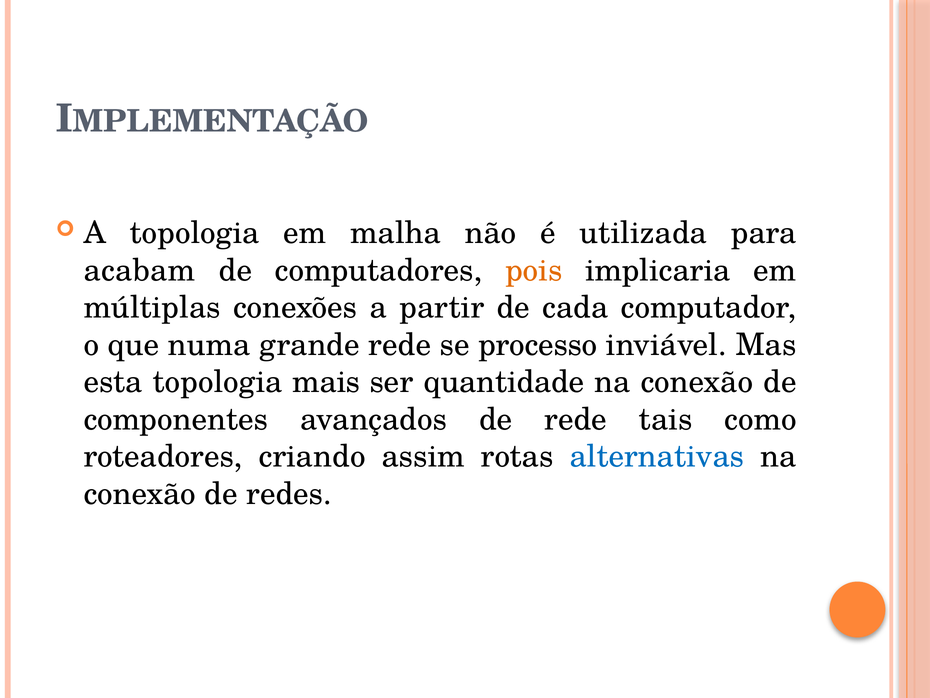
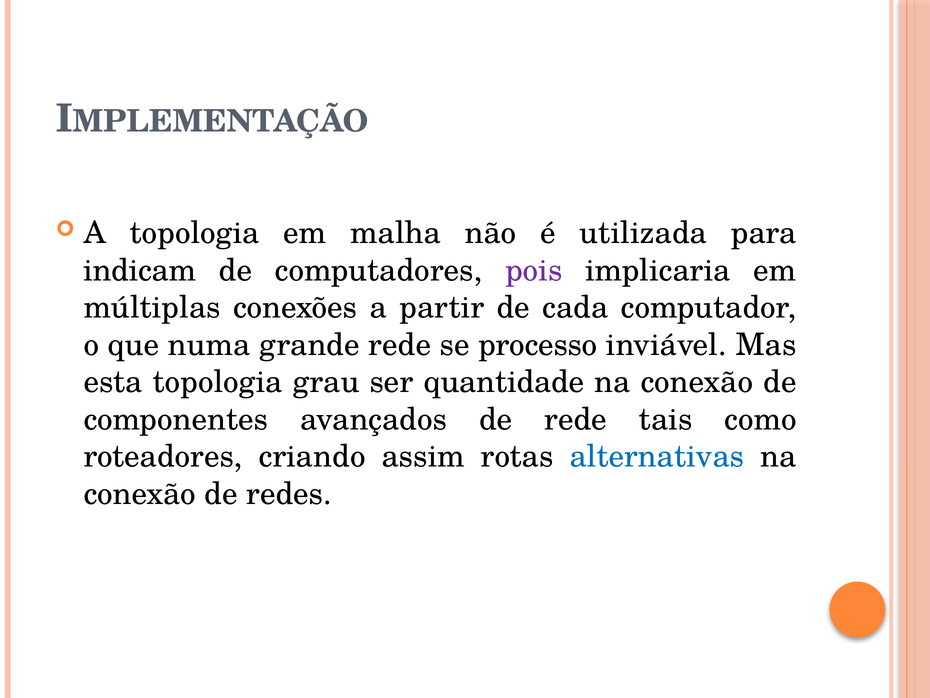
acabam: acabam -> indicam
pois colour: orange -> purple
mais: mais -> grau
